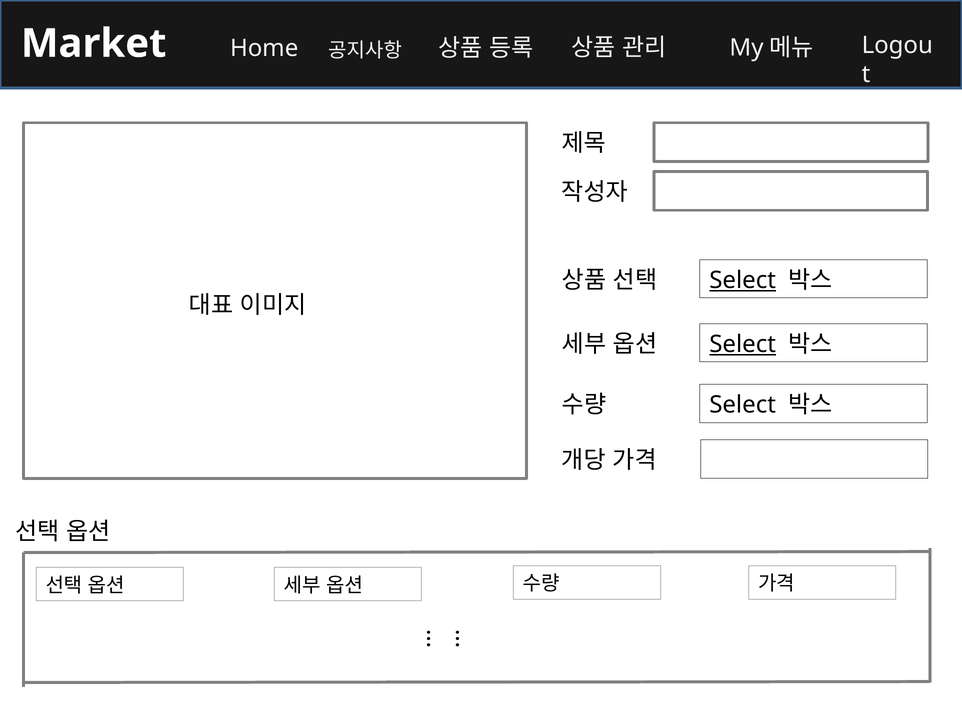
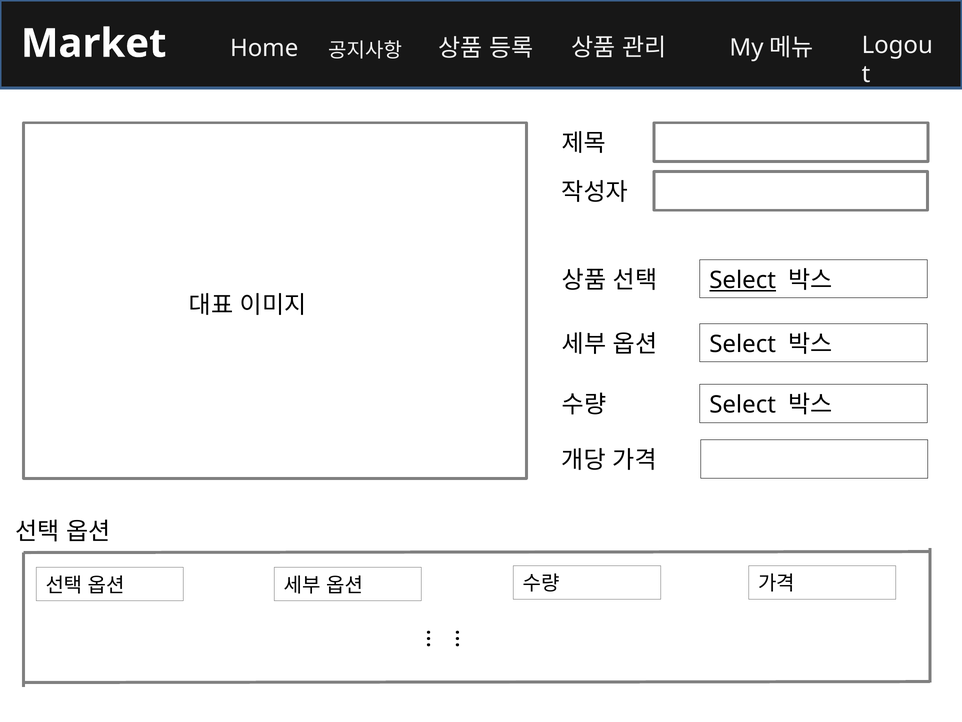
Select at (743, 344) underline: present -> none
